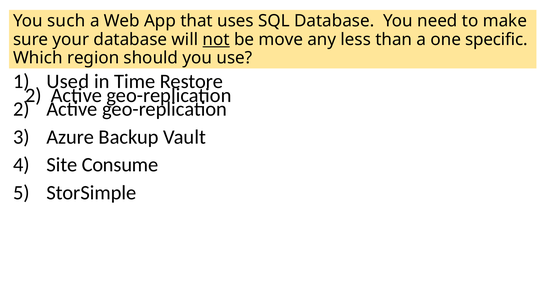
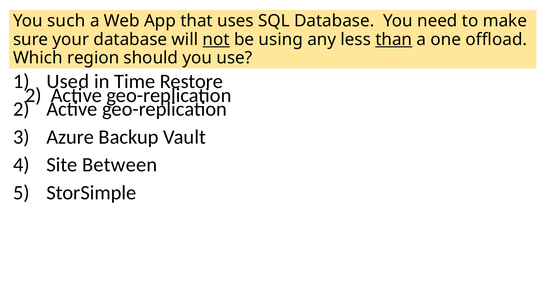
move: move -> using
than underline: none -> present
specific: specific -> offload
Consume: Consume -> Between
